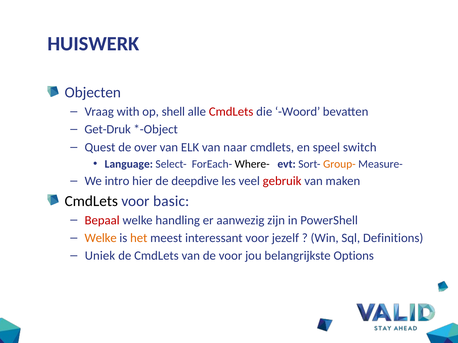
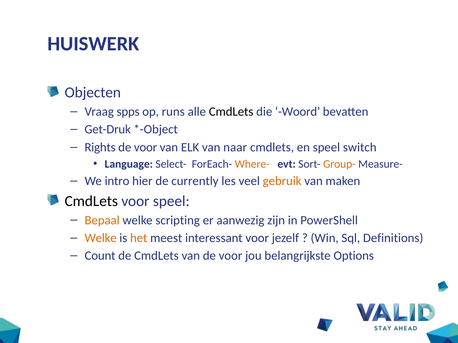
with: with -> spps
shell: shell -> runs
CmdLets at (231, 112) colour: red -> black
Quest: Quest -> Rights
over at (146, 147): over -> voor
Where- colour: black -> orange
deepdive: deepdive -> currently
gebruik colour: red -> orange
voor basic: basic -> speel
Bepaal colour: red -> orange
handling: handling -> scripting
Uniek: Uniek -> Count
